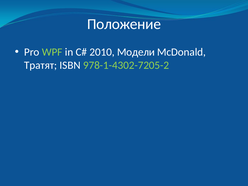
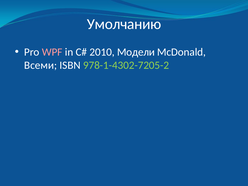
Положение: Положение -> Умолчанию
WPF colour: light green -> pink
Тратят: Тратят -> Всеми
